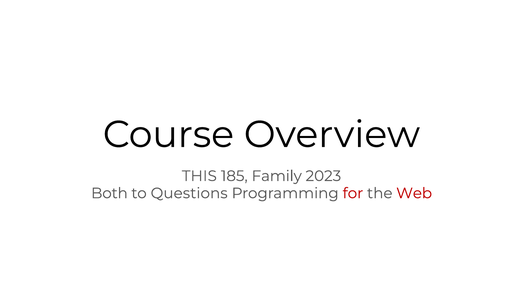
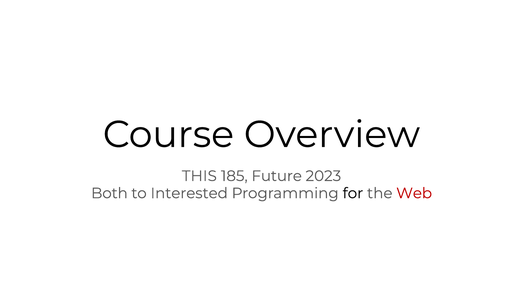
Family: Family -> Future
Questions: Questions -> Interested
for colour: red -> black
